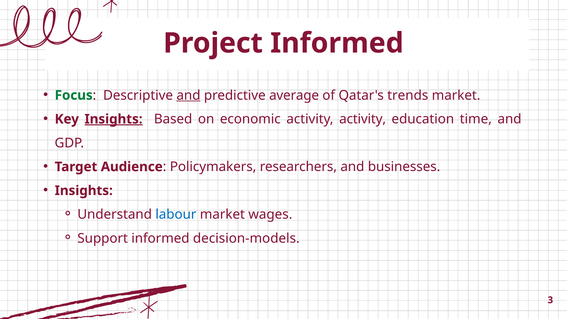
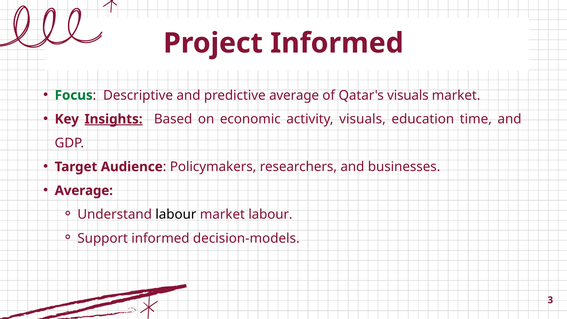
and at (188, 95) underline: present -> none
Qatar's trends: trends -> visuals
activity activity: activity -> visuals
Insights at (84, 191): Insights -> Average
labour at (176, 214) colour: blue -> black
market wages: wages -> labour
